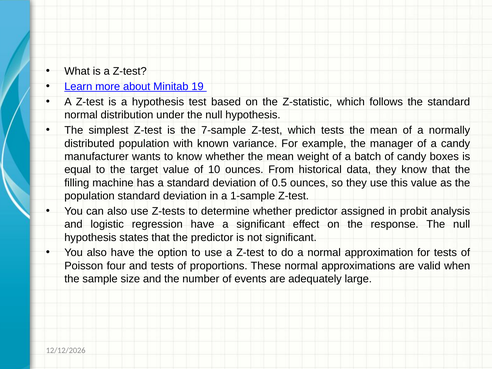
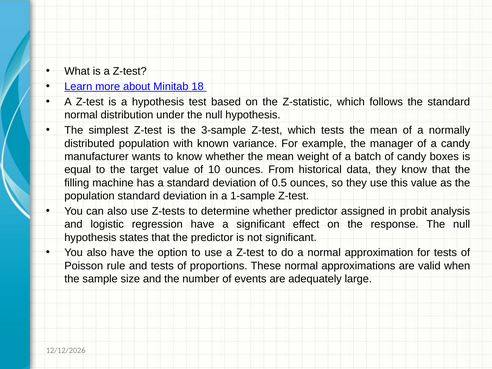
19: 19 -> 18
7-sample: 7-sample -> 3-sample
four: four -> rule
